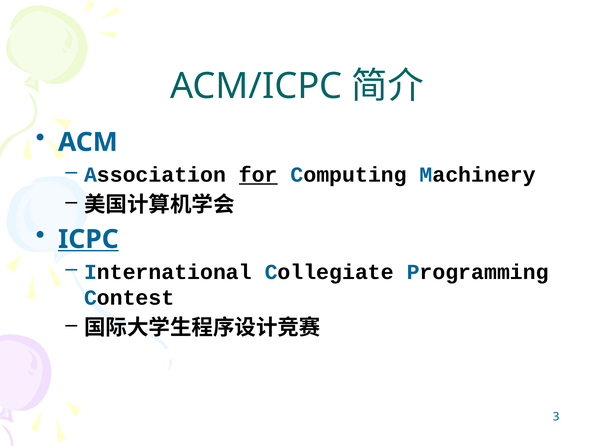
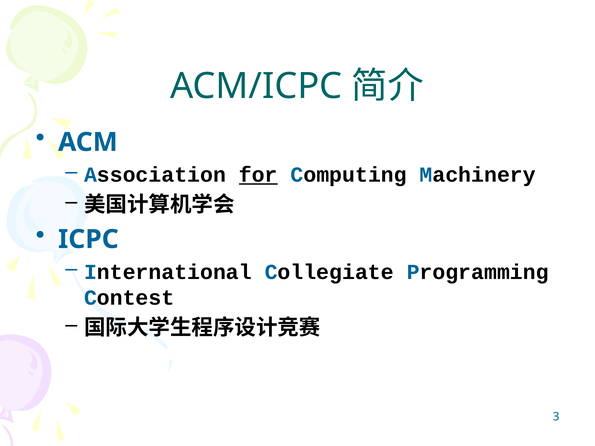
ICPC underline: present -> none
